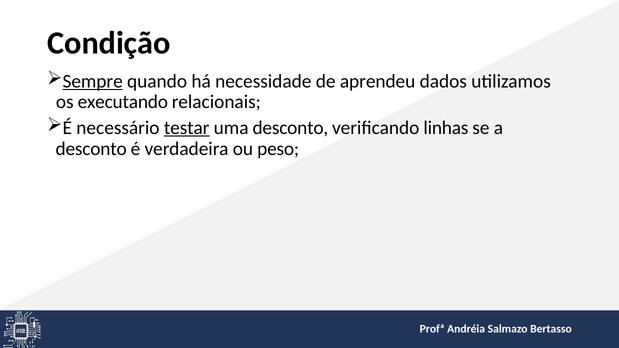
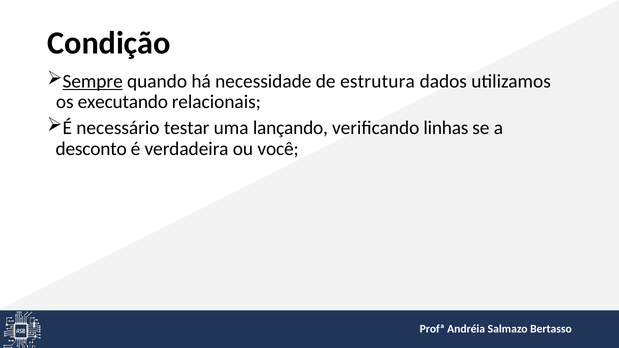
aprendeu: aprendeu -> estrutura
testar underline: present -> none
uma desconto: desconto -> lançando
peso: peso -> você
